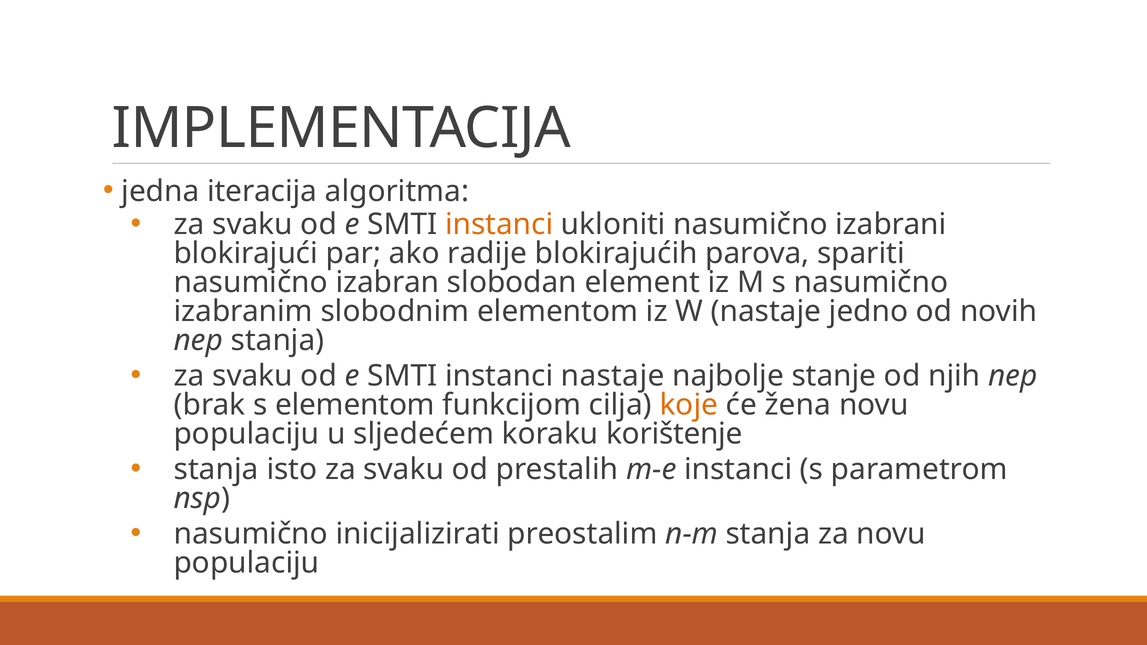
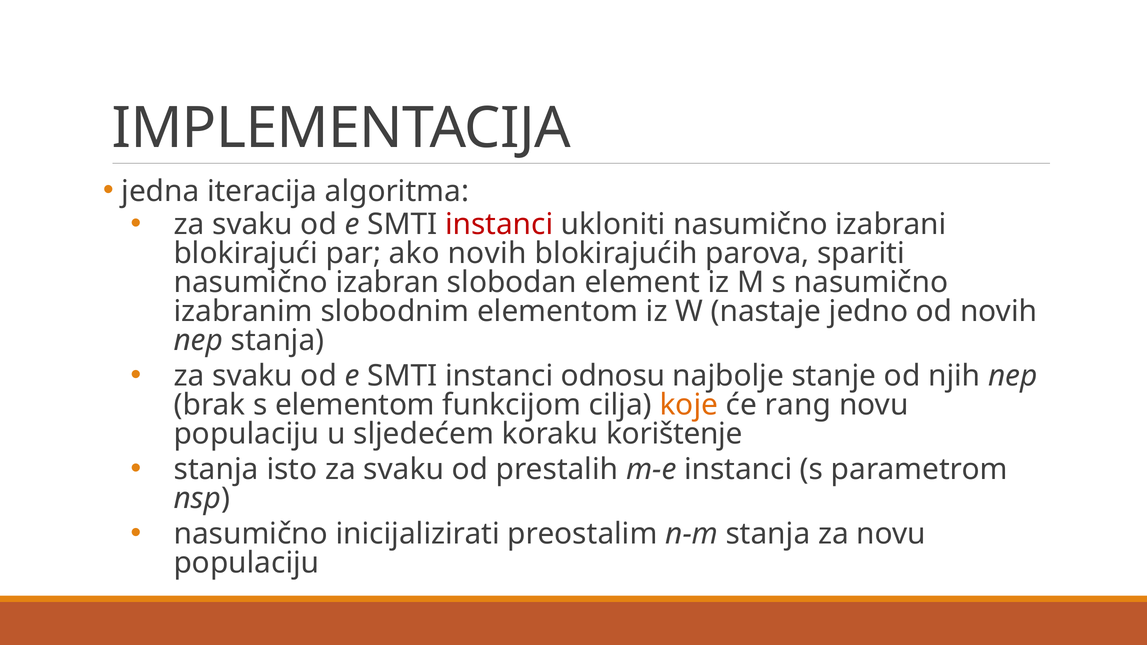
instanci at (499, 225) colour: orange -> red
ako radije: radije -> novih
instanci nastaje: nastaje -> odnosu
žena: žena -> rang
